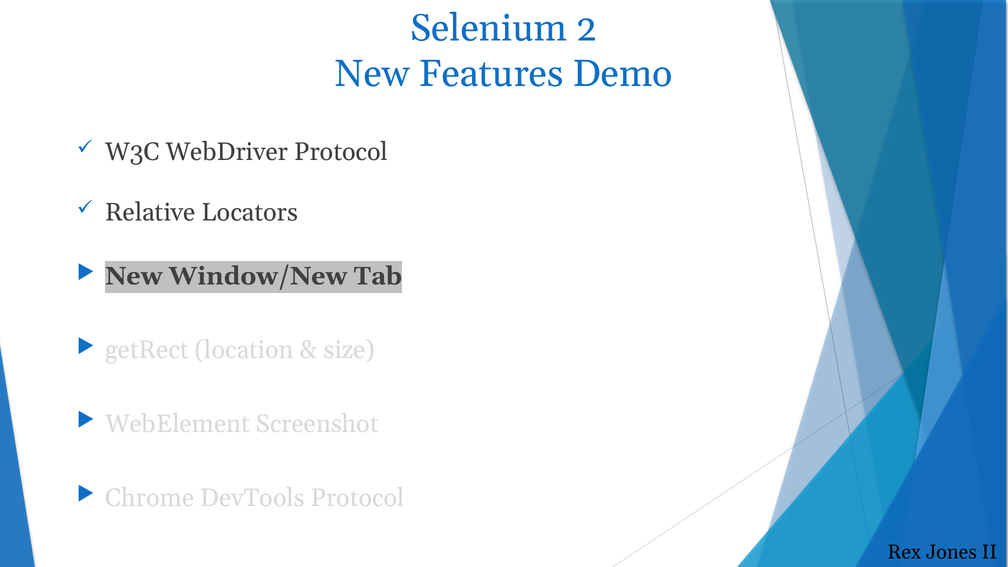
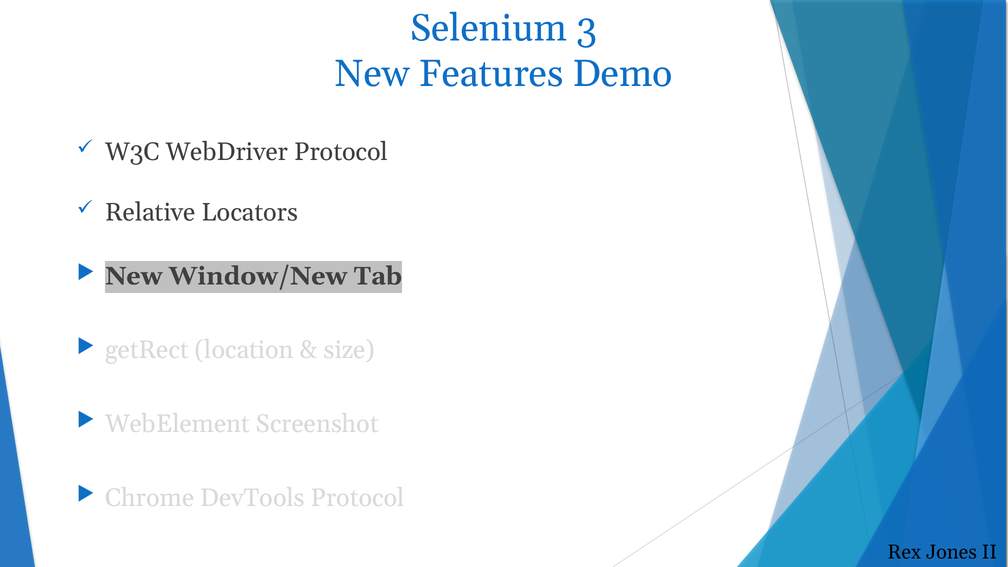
2: 2 -> 3
